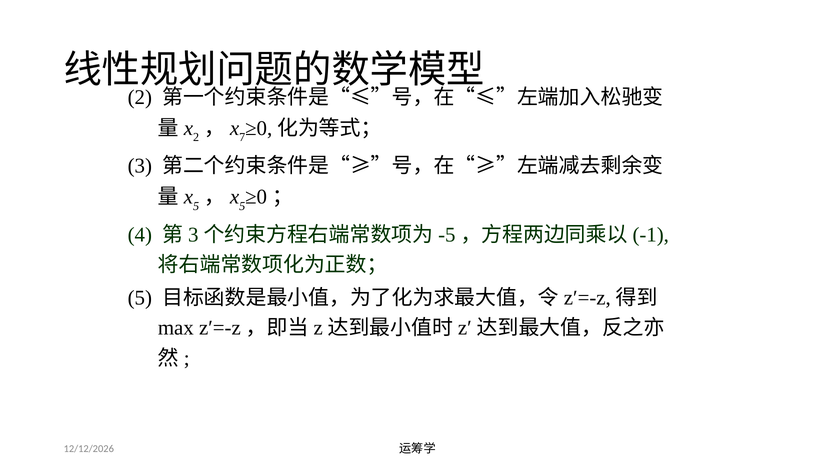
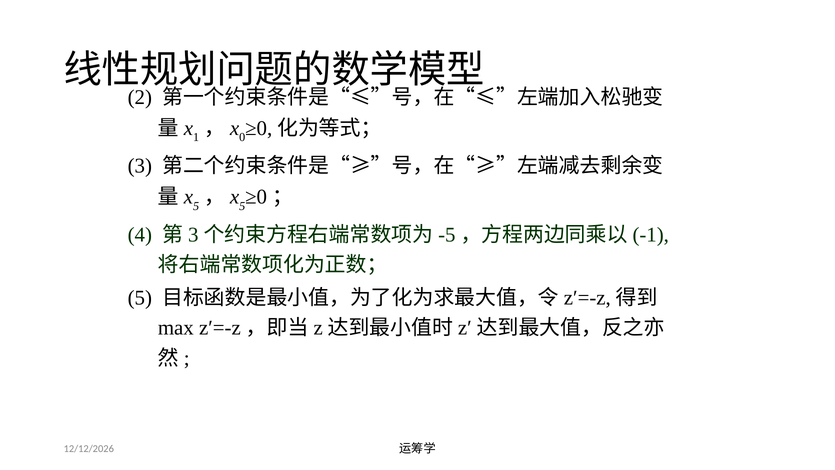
2 at (196, 137): 2 -> 1
7: 7 -> 0
